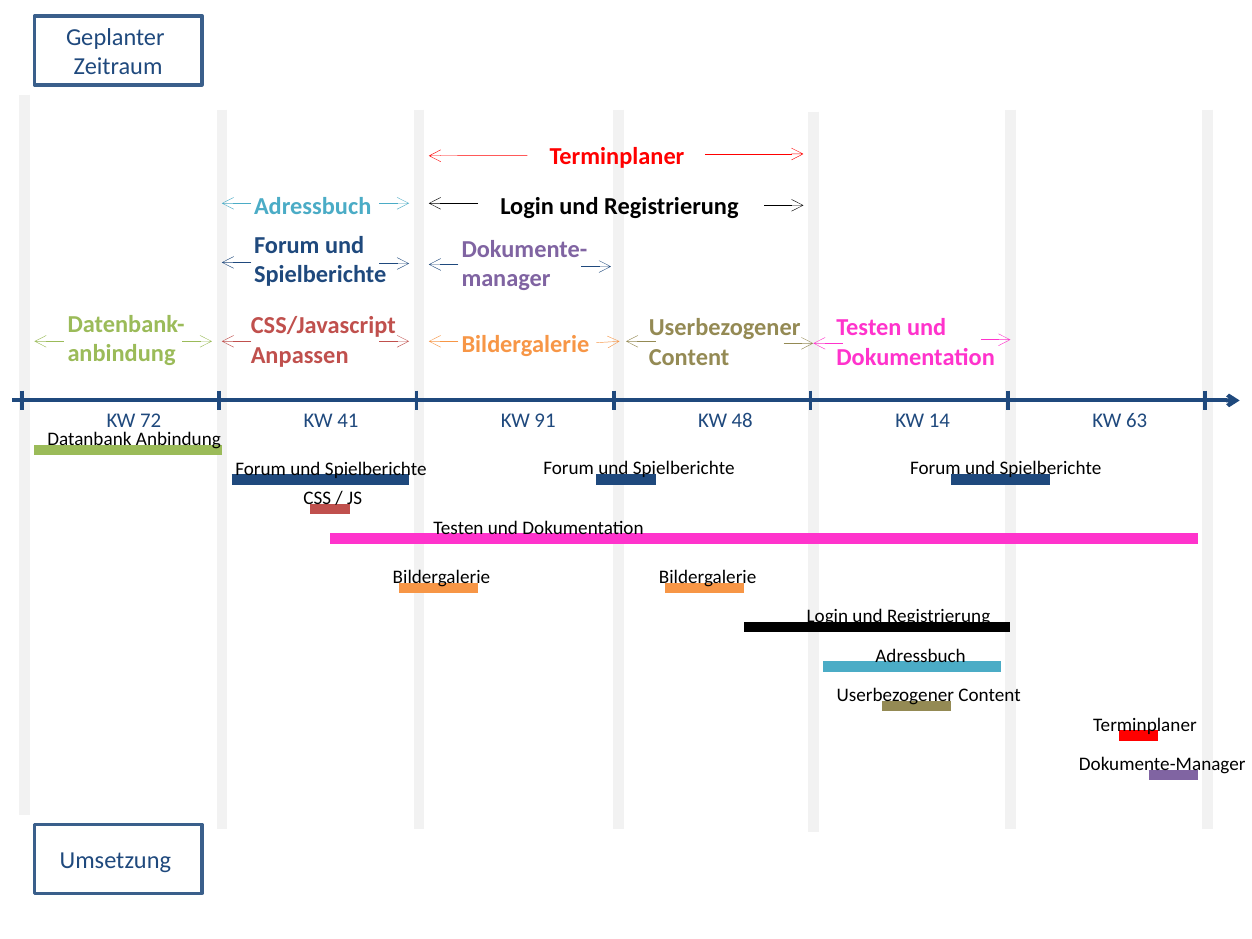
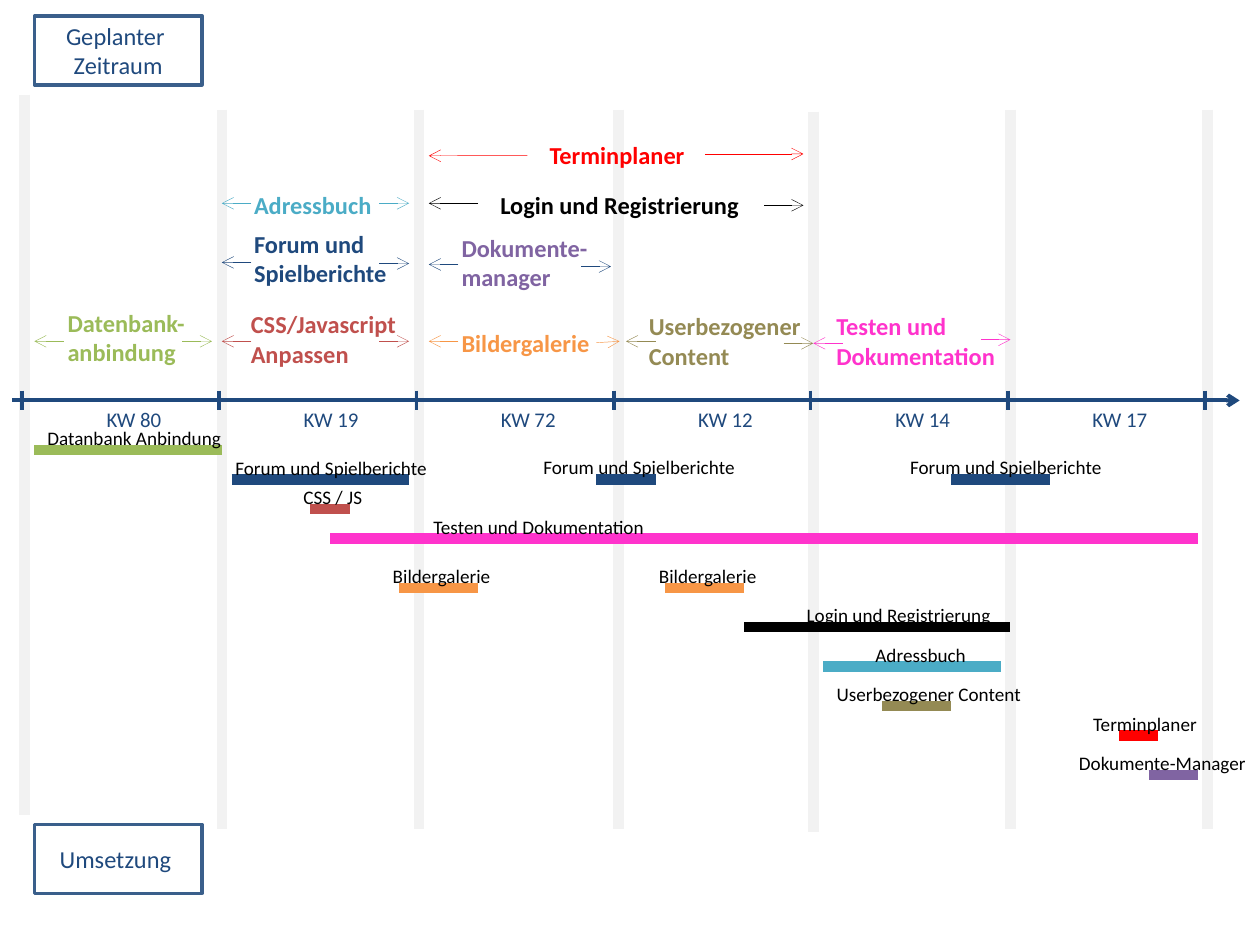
72: 72 -> 80
41: 41 -> 19
91: 91 -> 72
48: 48 -> 12
63: 63 -> 17
